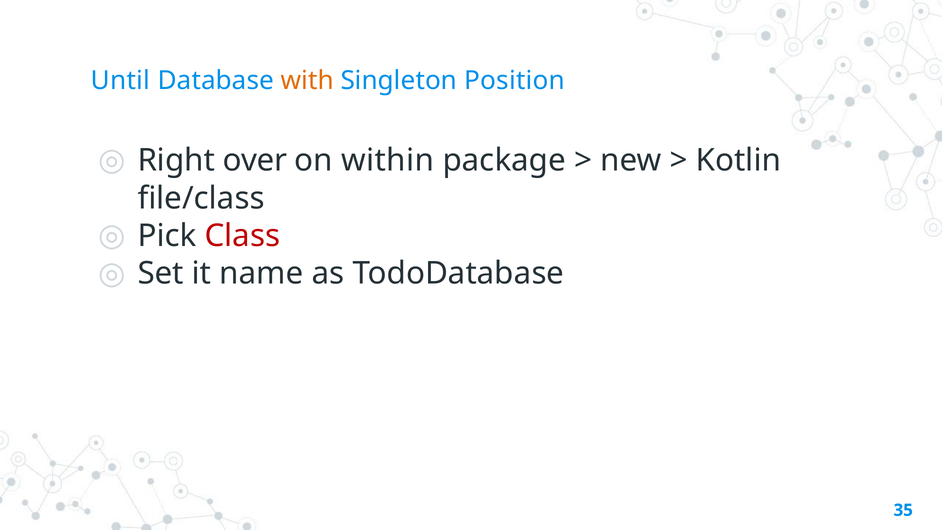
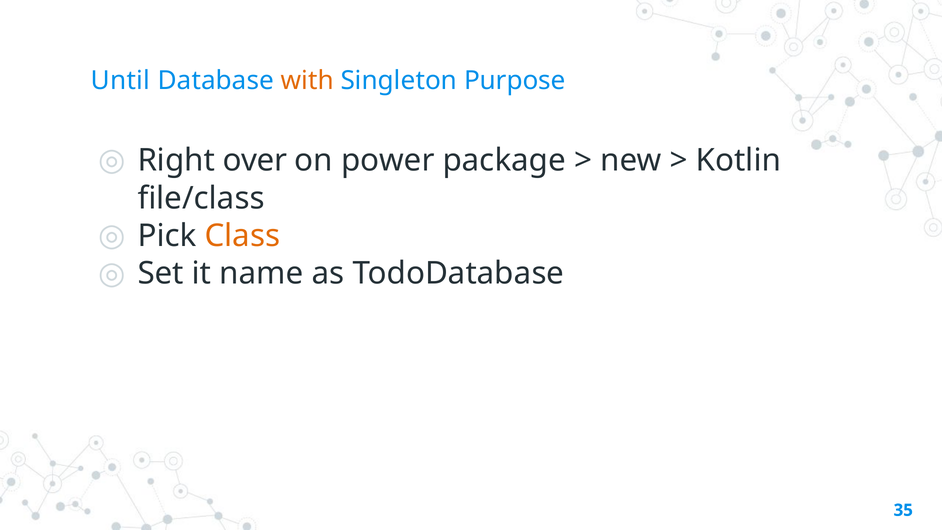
Position: Position -> Purpose
within: within -> power
Class colour: red -> orange
